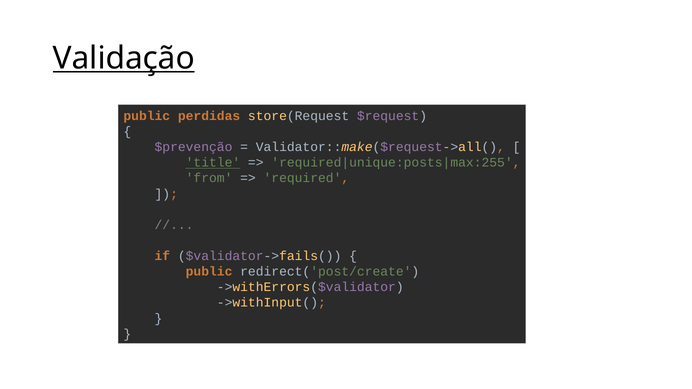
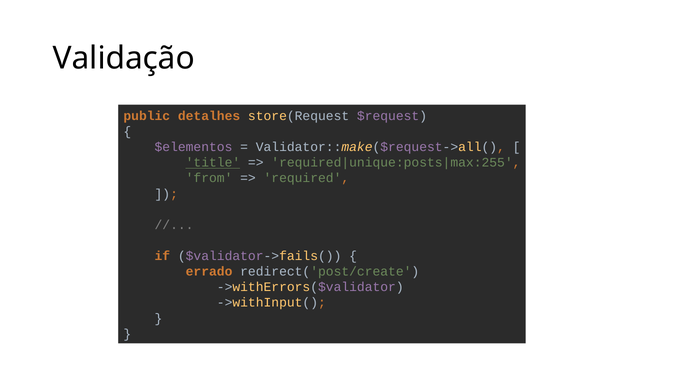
Validação underline: present -> none
perdidas: perdidas -> detalhes
$prevenção: $prevenção -> $elementos
public at (209, 272): public -> errado
